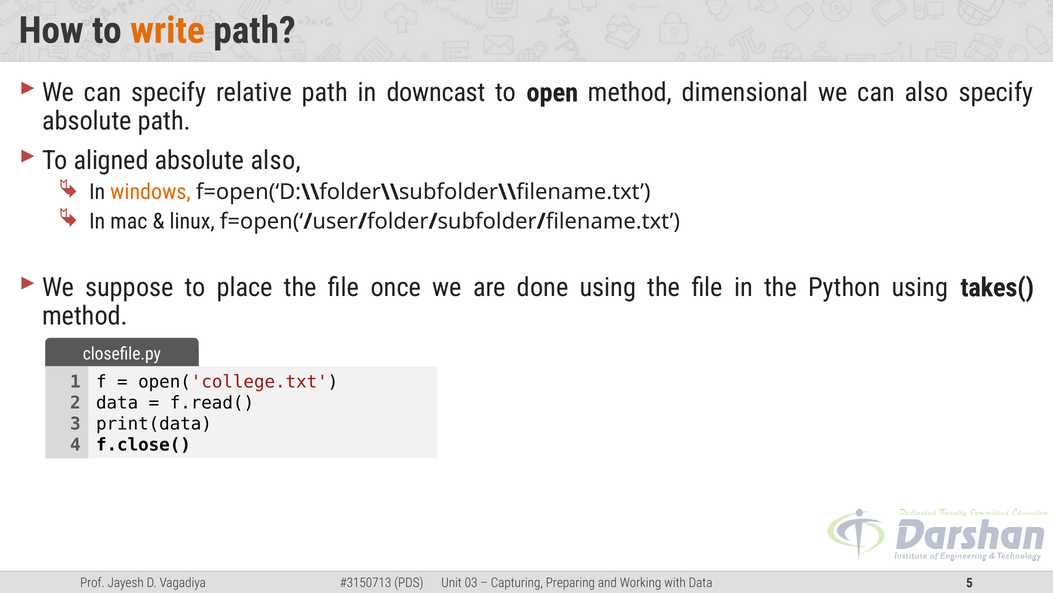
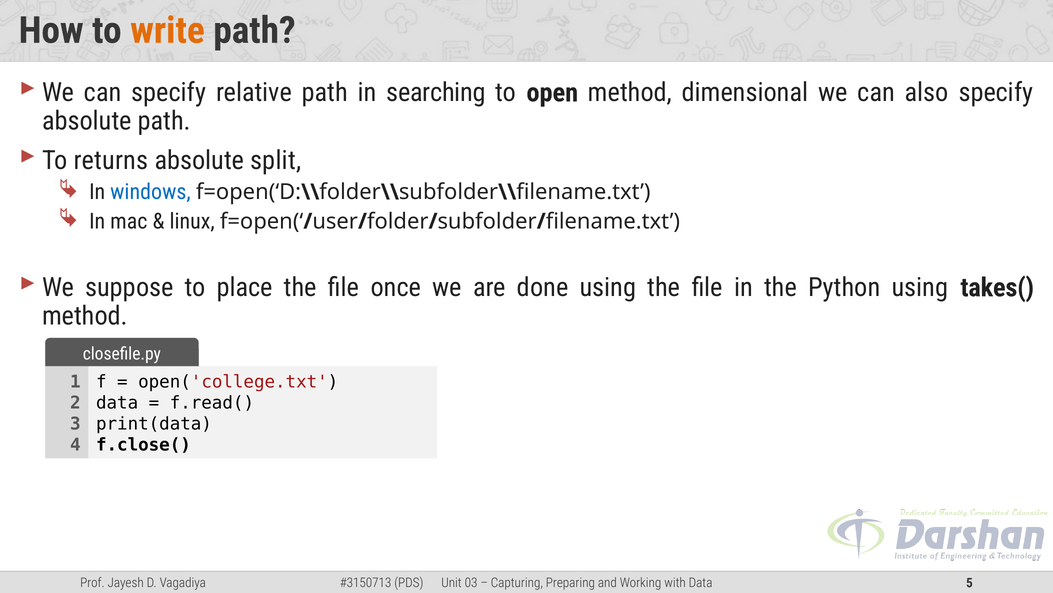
downcast: downcast -> searching
aligned: aligned -> returns
absolute also: also -> split
windows colour: orange -> blue
